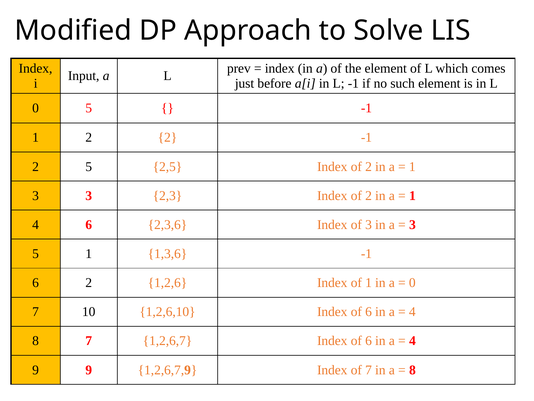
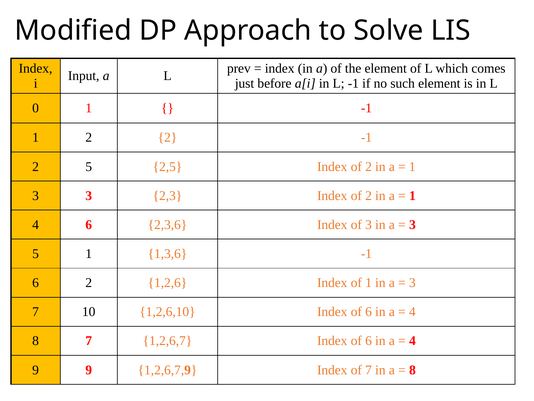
0 5: 5 -> 1
0 at (412, 282): 0 -> 3
